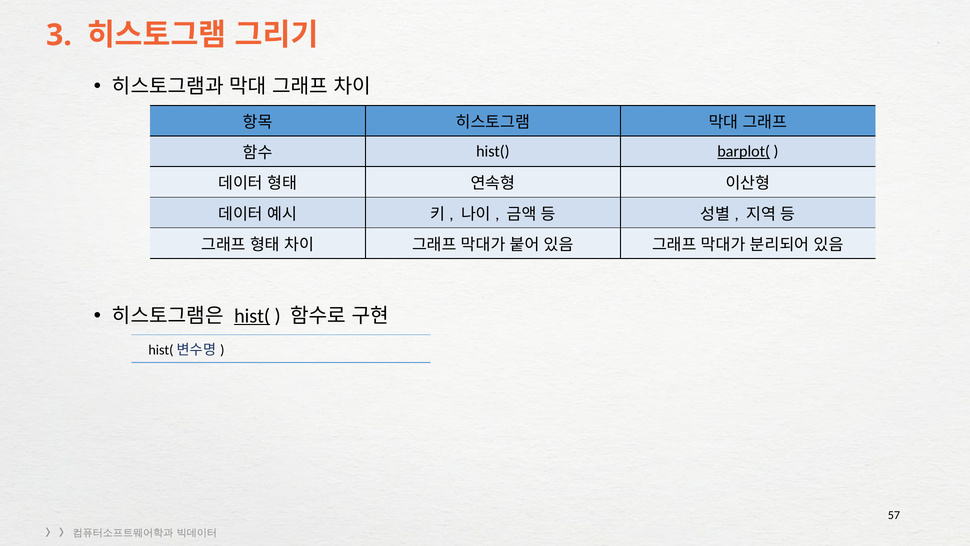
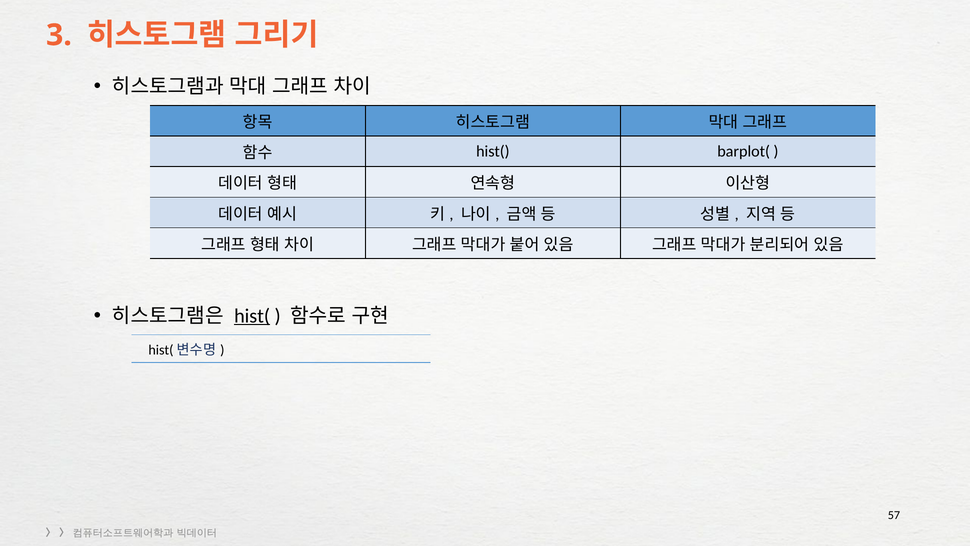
barplot( underline: present -> none
